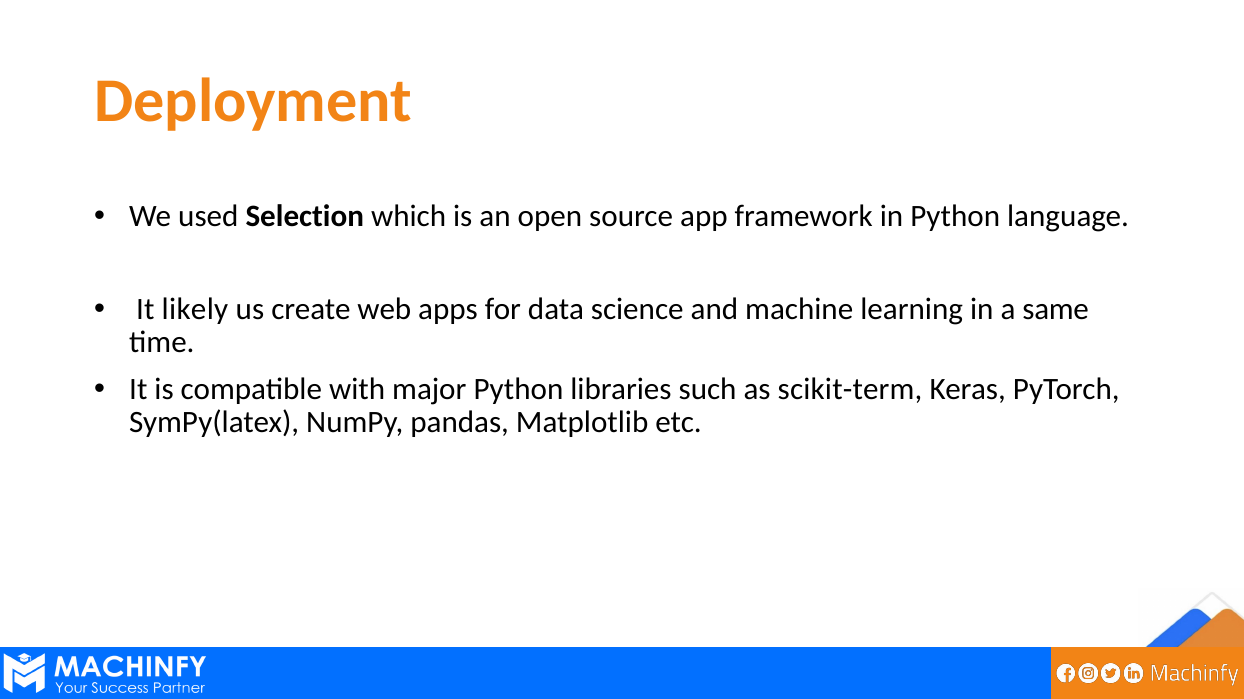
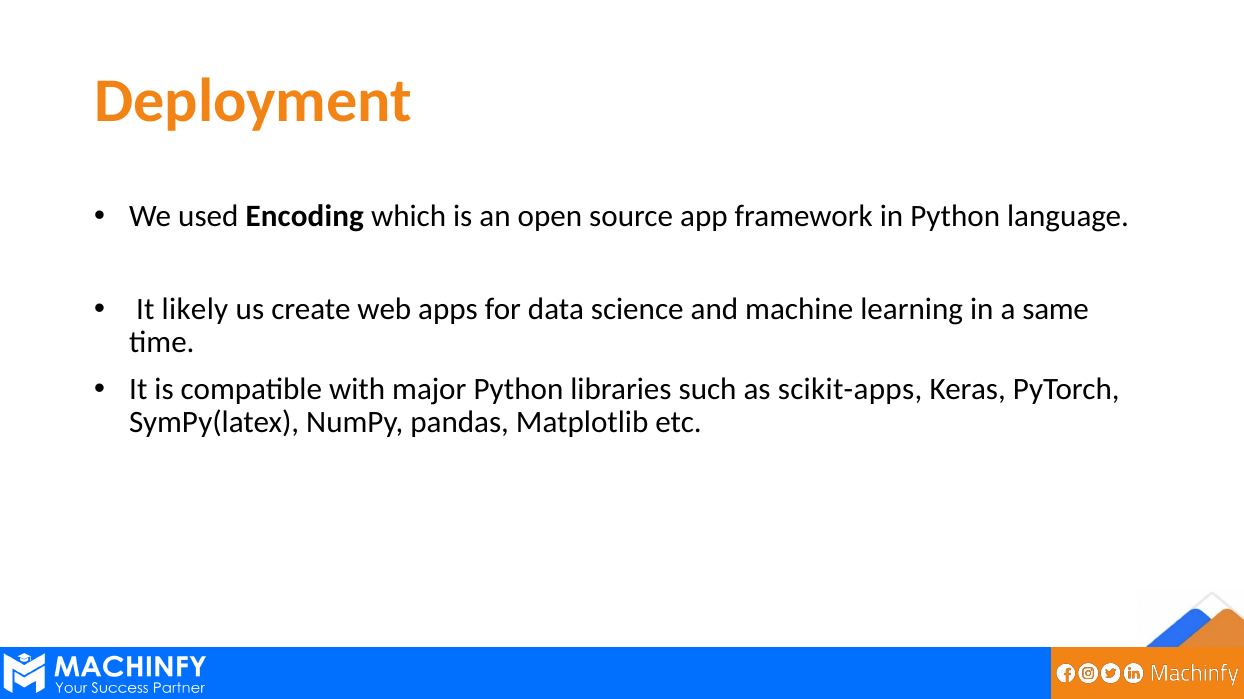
Selection: Selection -> Encoding
scikit-term: scikit-term -> scikit-apps
